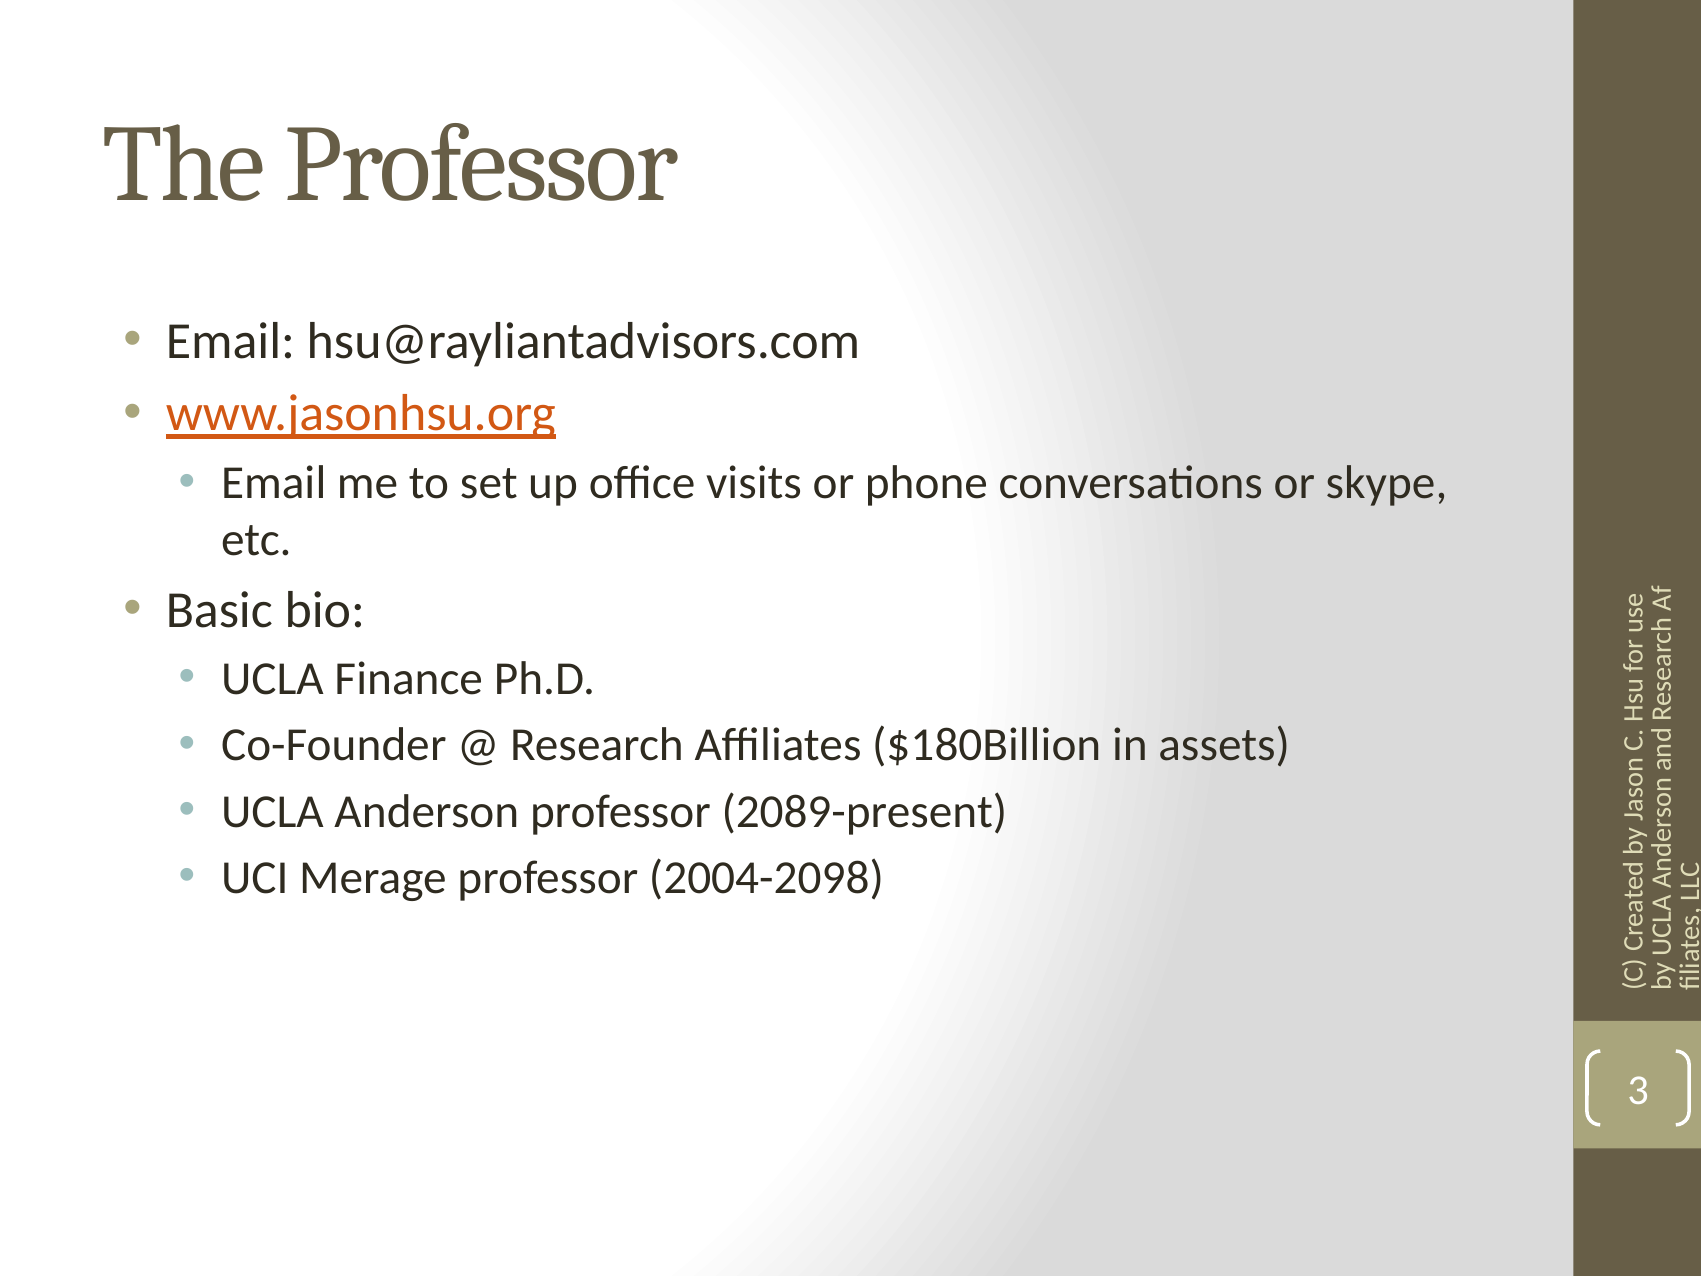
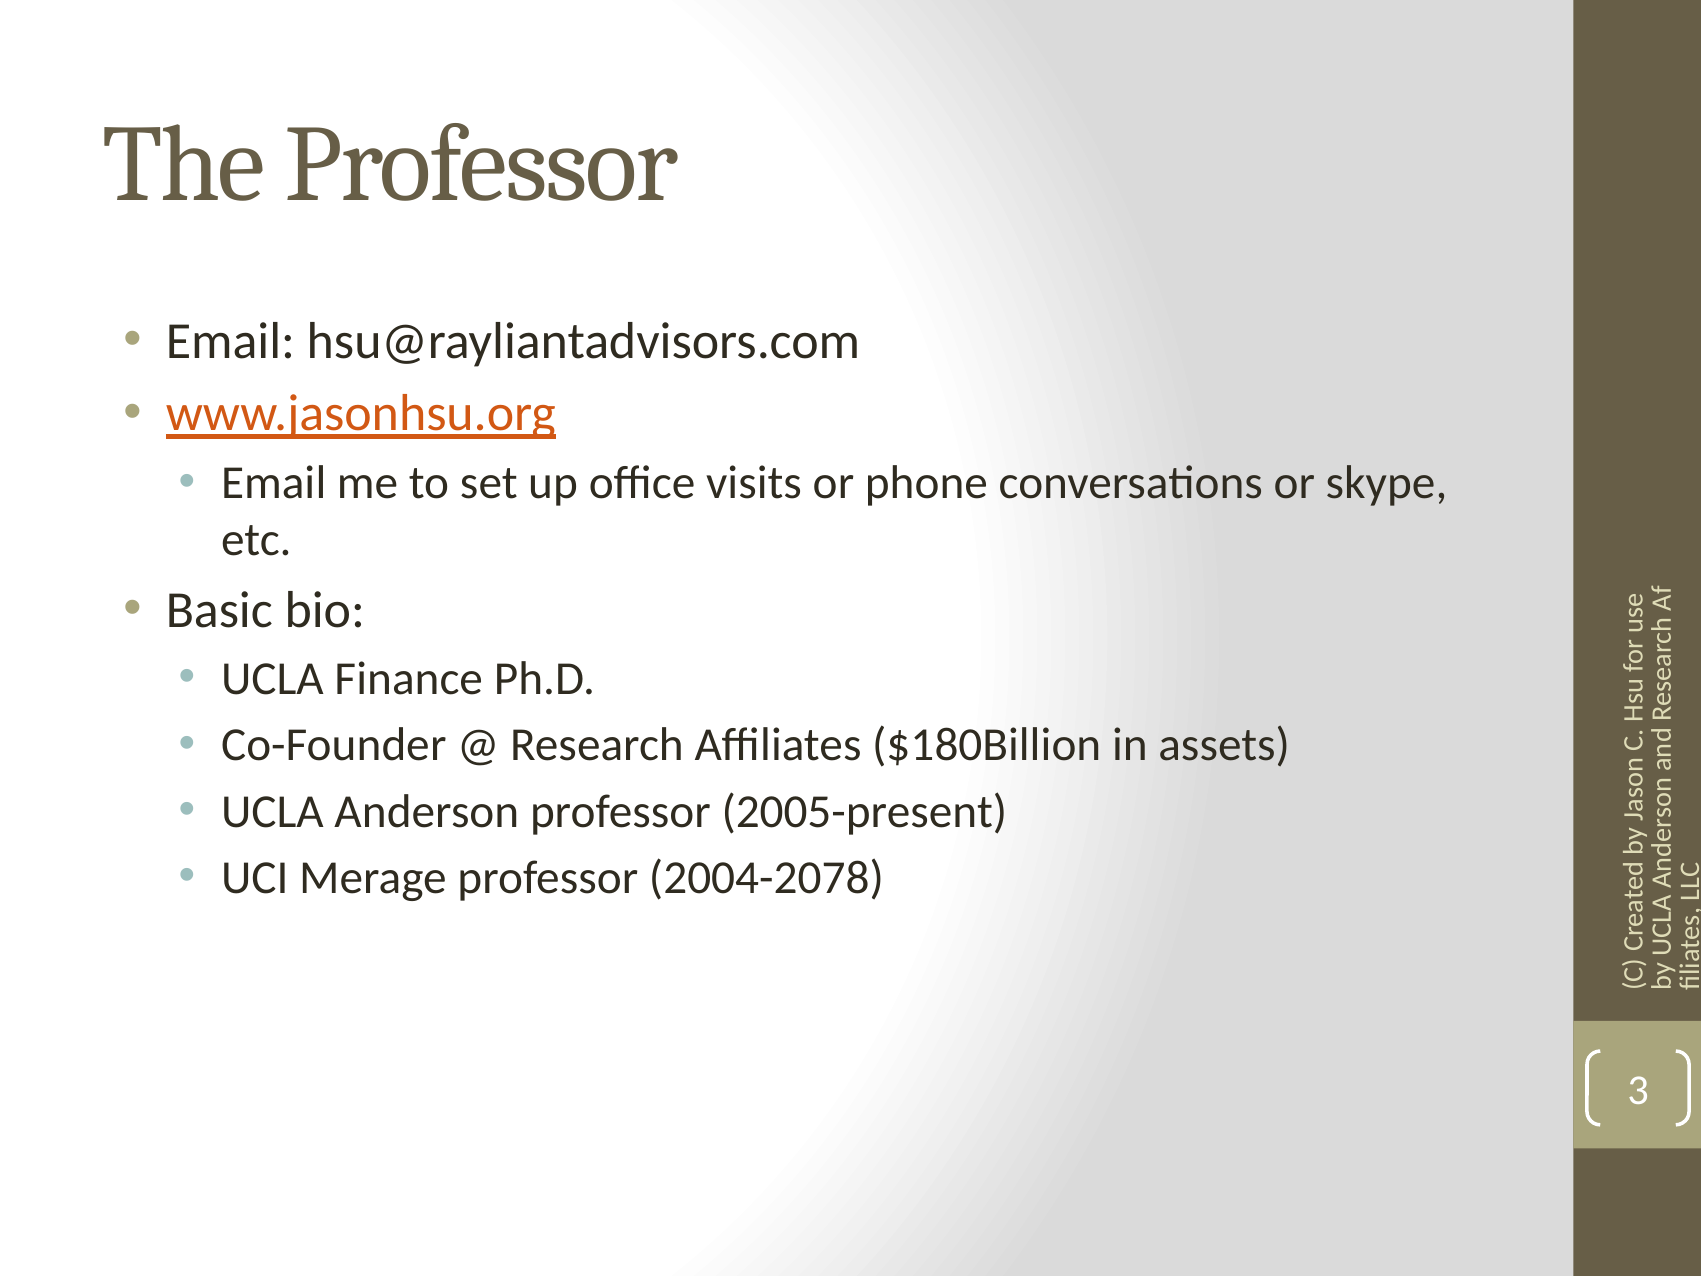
2089-present: 2089-present -> 2005-present
2004-2098: 2004-2098 -> 2004-2078
